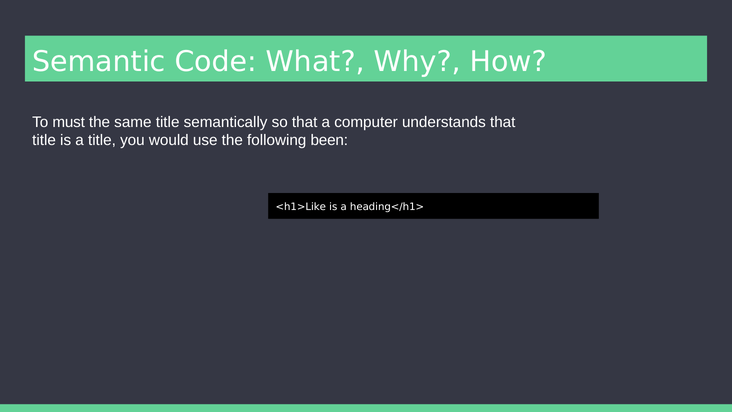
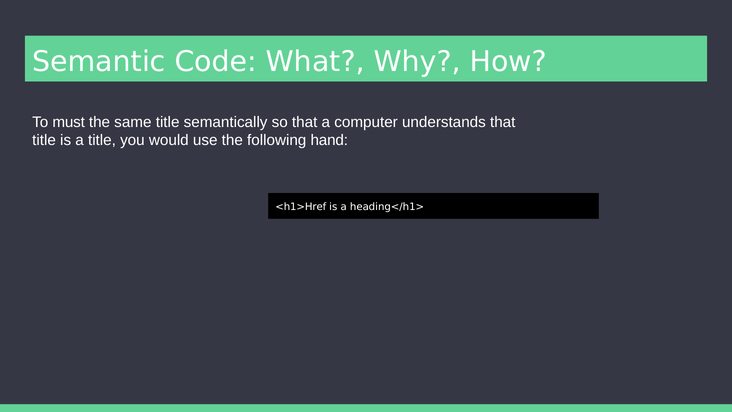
been: been -> hand
<h1>Like: <h1>Like -> <h1>Href
